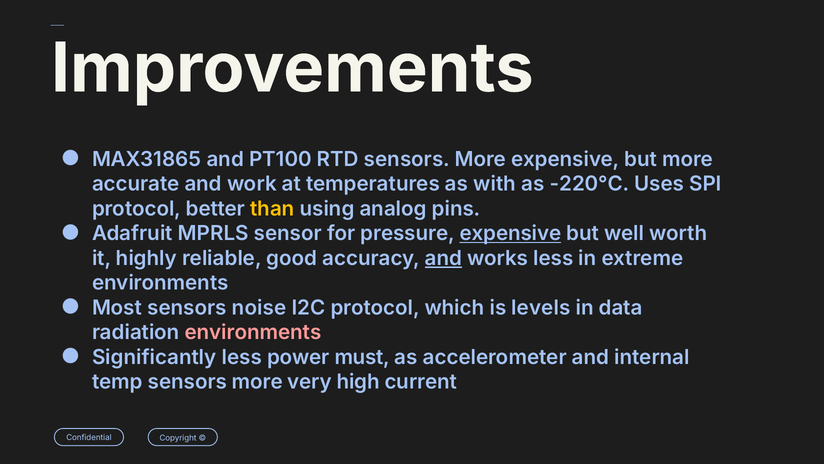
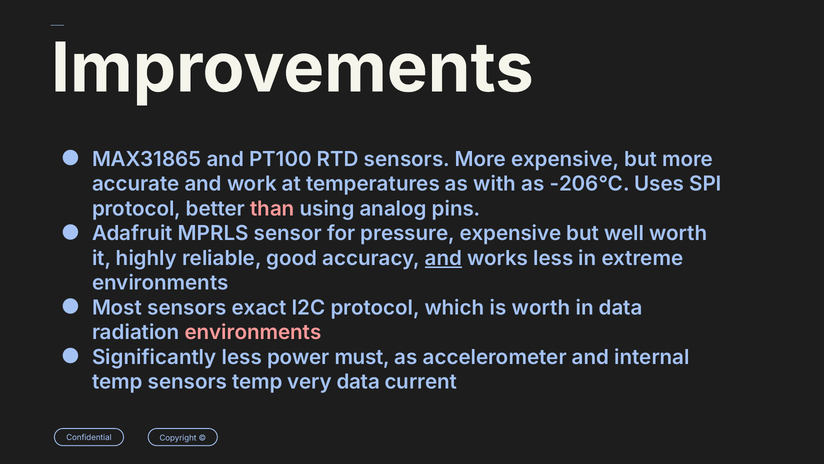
-220°C: -220°C -> -206°C
than colour: yellow -> pink
expensive at (510, 233) underline: present -> none
noise: noise -> exact
is levels: levels -> worth
temp sensors more: more -> temp
very high: high -> data
